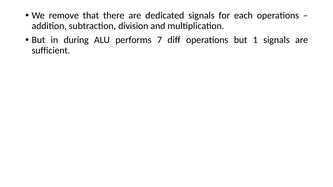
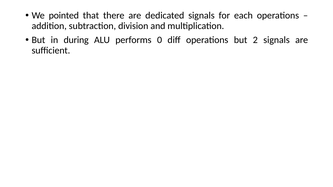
remove: remove -> pointed
7: 7 -> 0
1: 1 -> 2
